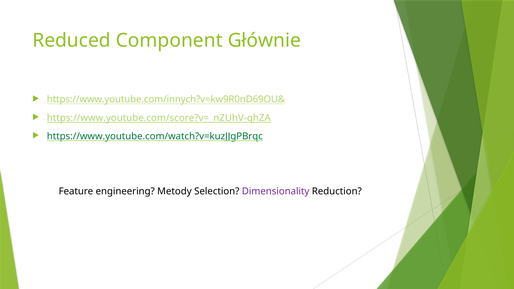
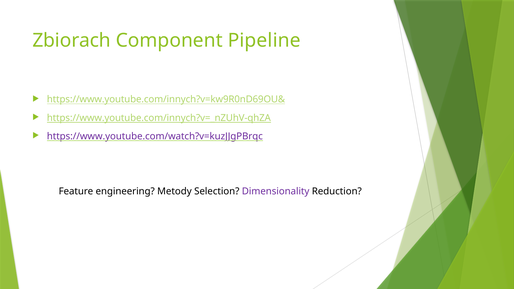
Reduced: Reduced -> Zbiorach
Głównie: Głównie -> Pipeline
https://www.youtube.com/score?v=_nZUhV-qhZA: https://www.youtube.com/score?v=_nZUhV-qhZA -> https://www.youtube.com/innych?v=_nZUhV-qhZA
https://www.youtube.com/watch?v=kuzJJgPBrqc colour: green -> purple
